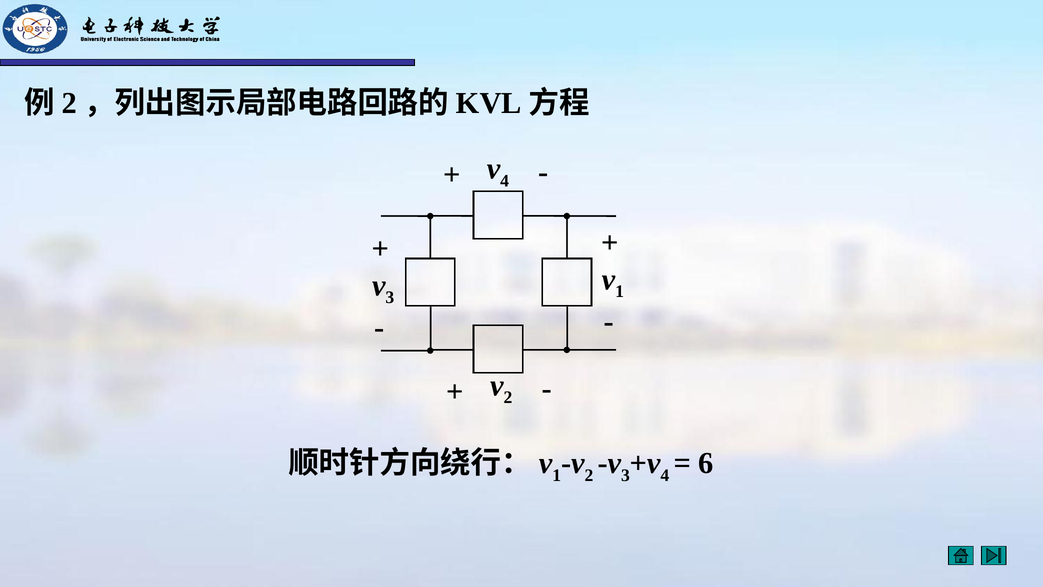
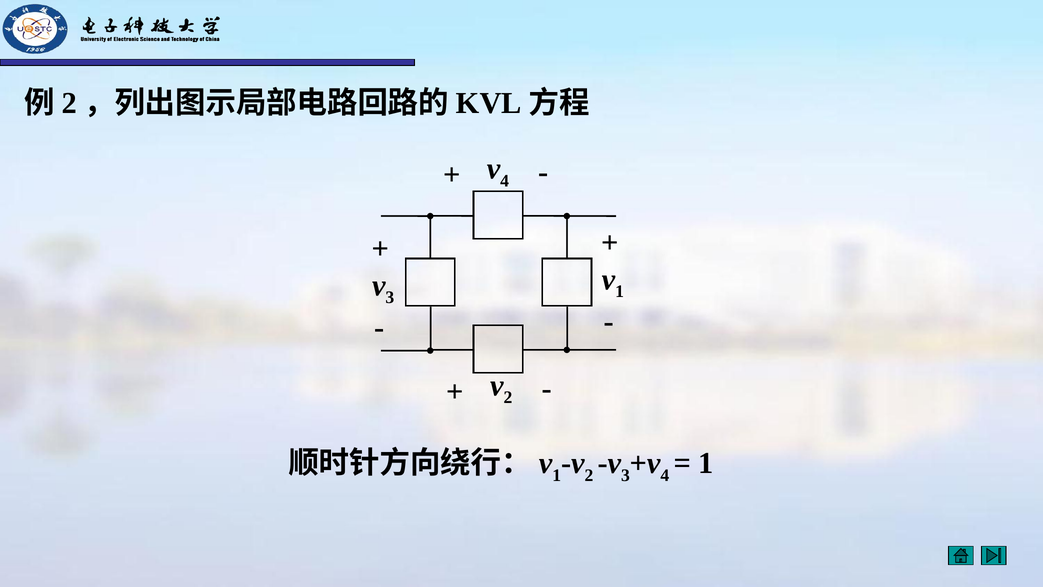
6 at (706, 463): 6 -> 1
